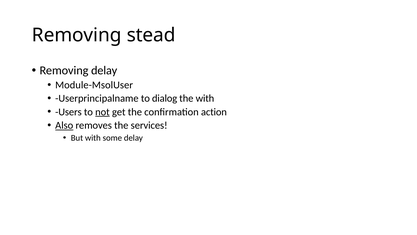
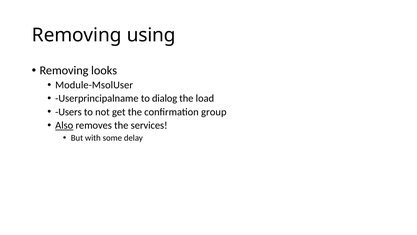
stead: stead -> using
Removing delay: delay -> looks
the with: with -> load
not underline: present -> none
action: action -> group
